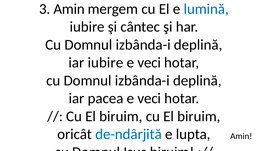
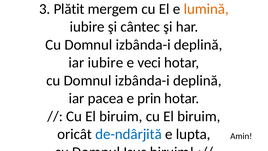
3 Amin: Amin -> Plătit
lumină colour: blue -> orange
pacea e veci: veci -> prin
